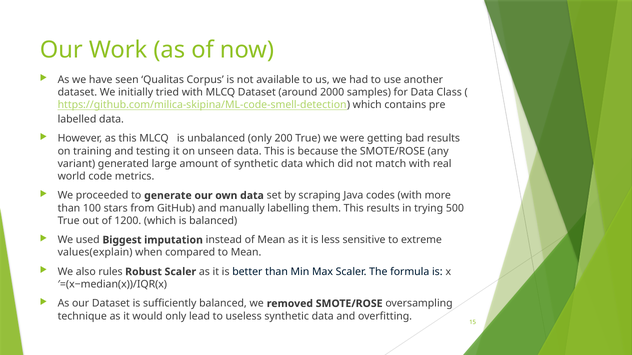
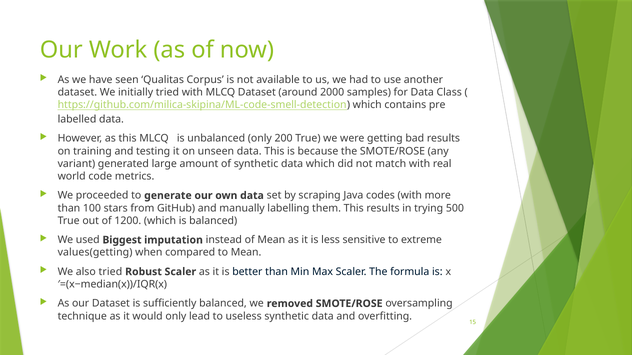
values(explain: values(explain -> values(getting
also rules: rules -> tried
